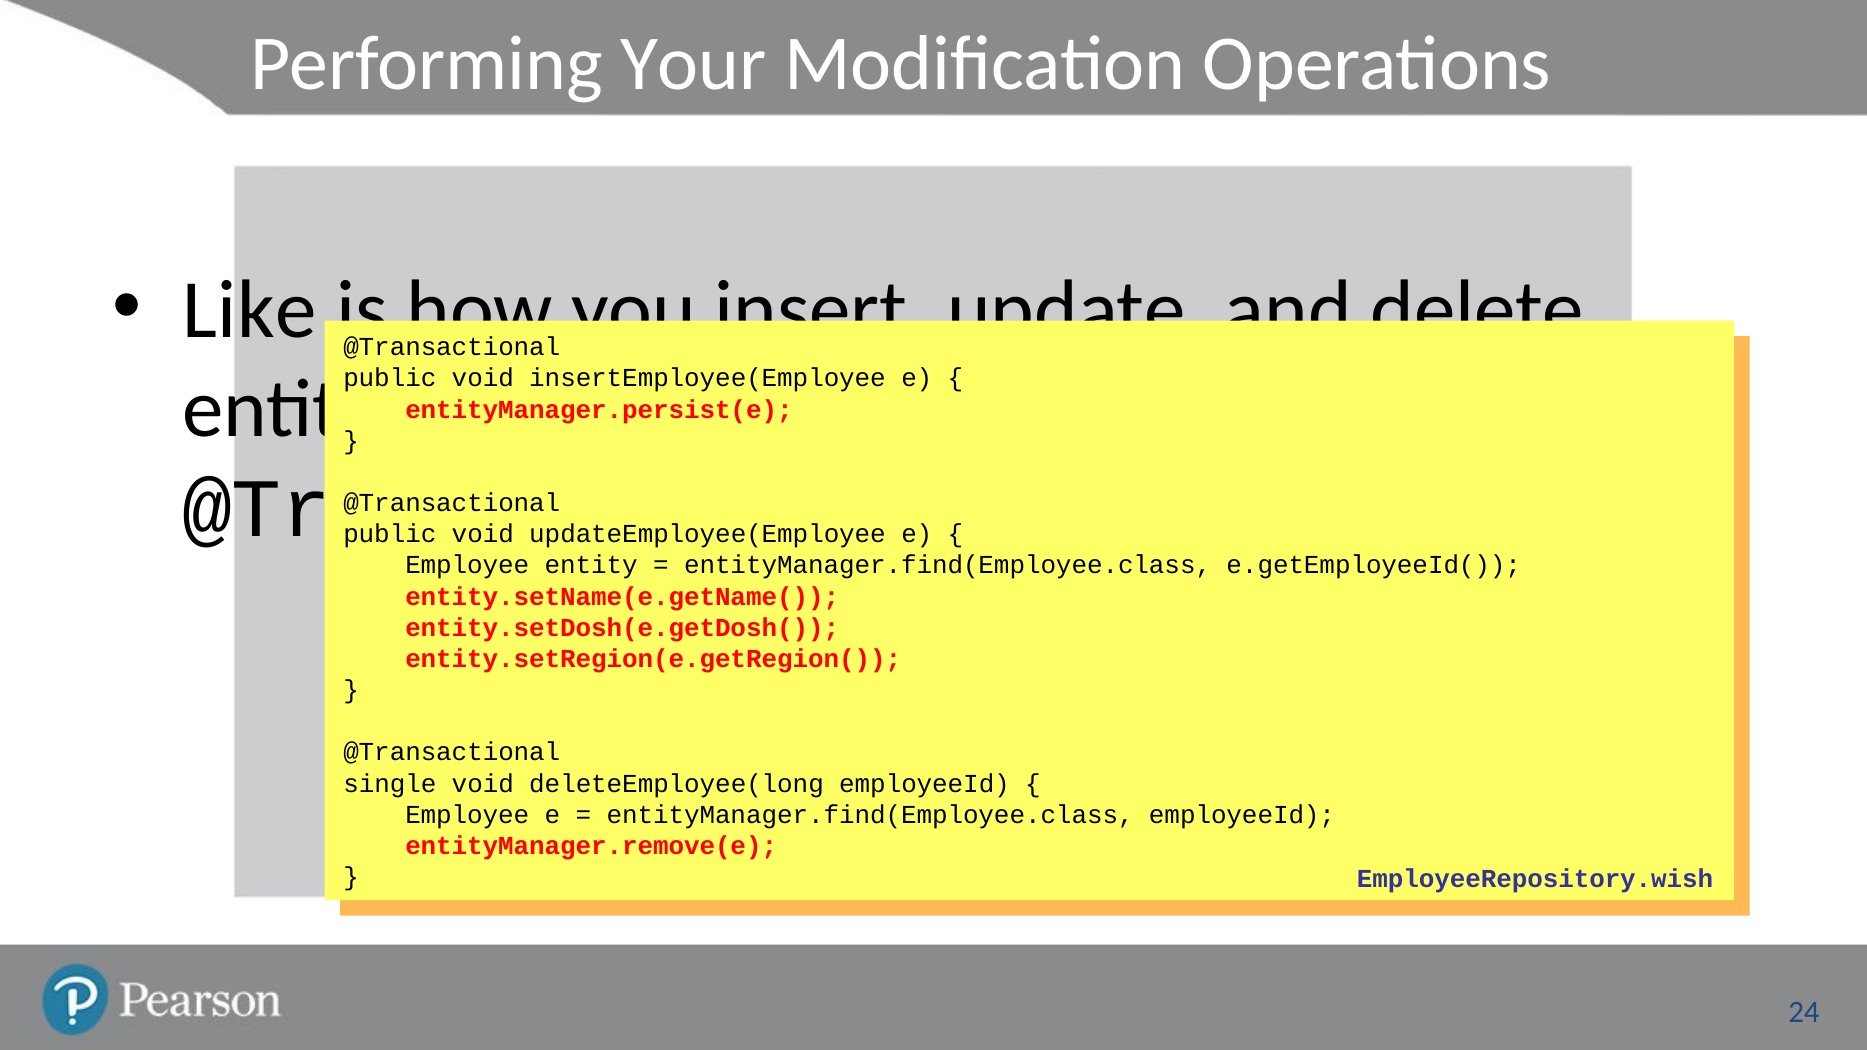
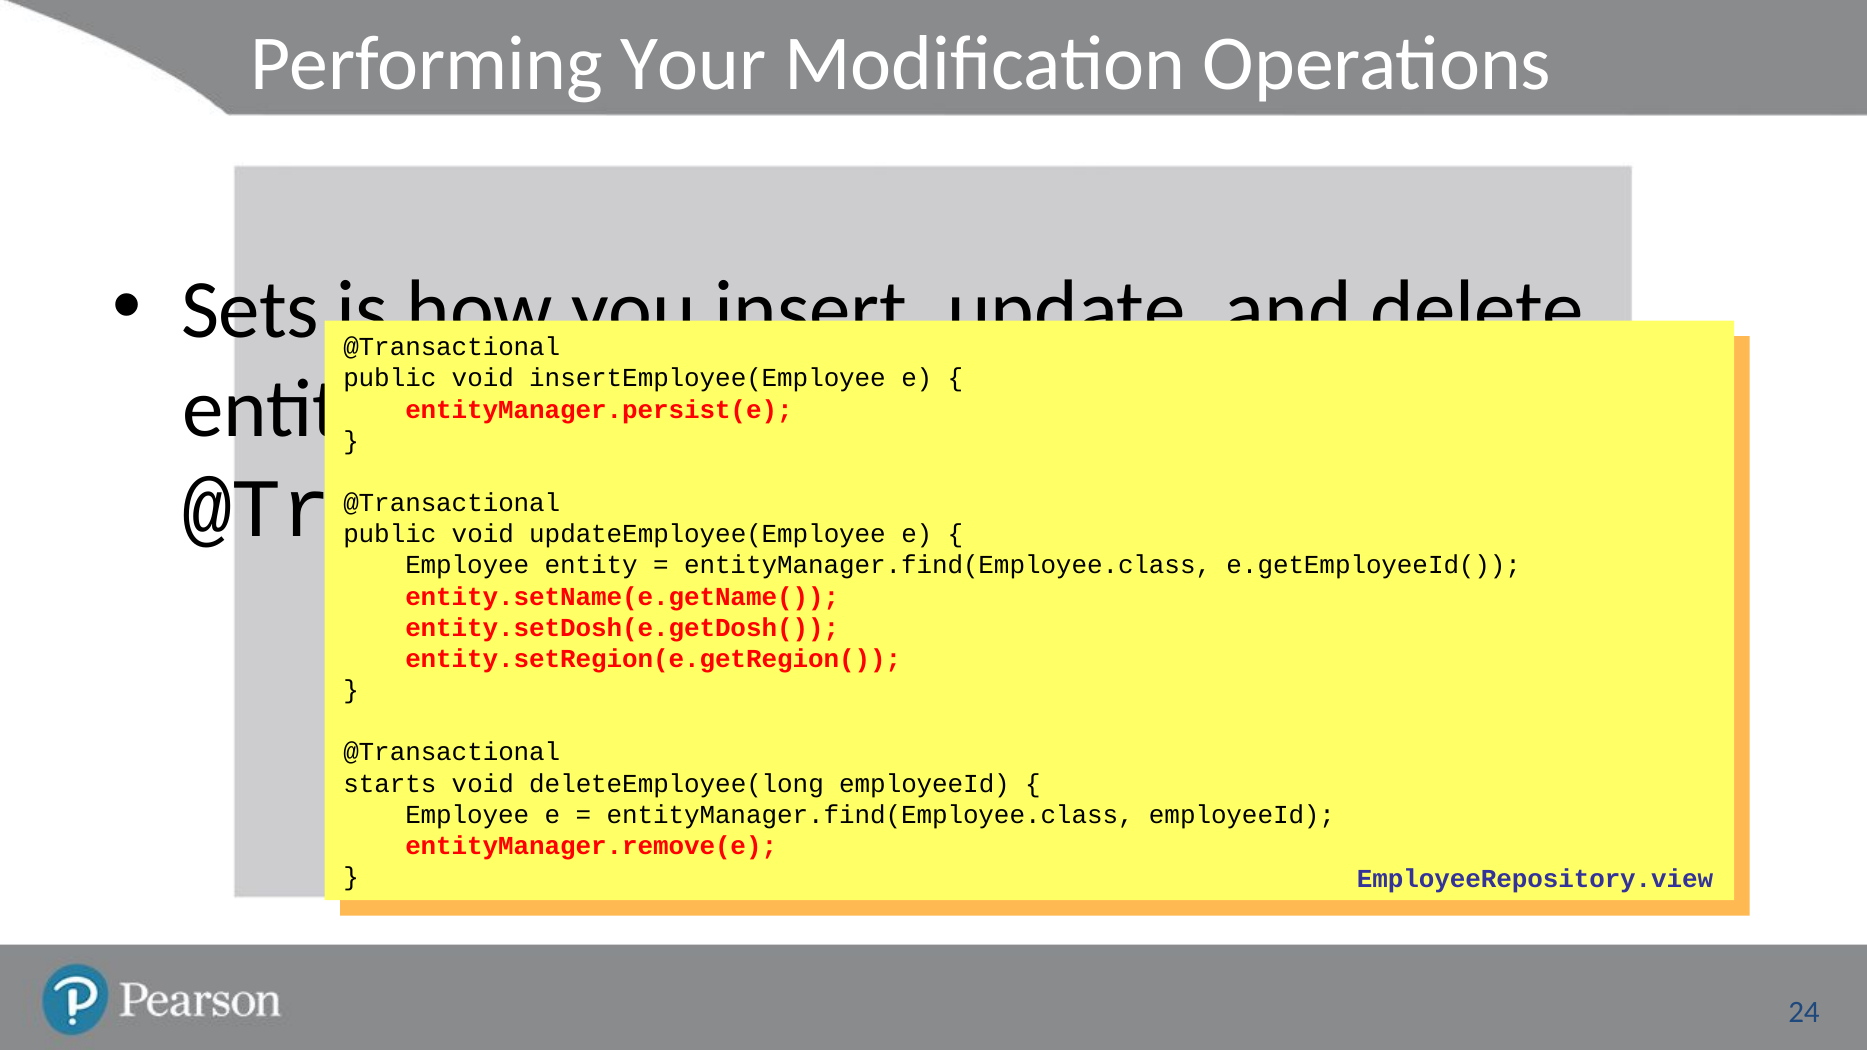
Like: Like -> Sets
single: single -> starts
EmployeeRepository.wish: EmployeeRepository.wish -> EmployeeRepository.view
